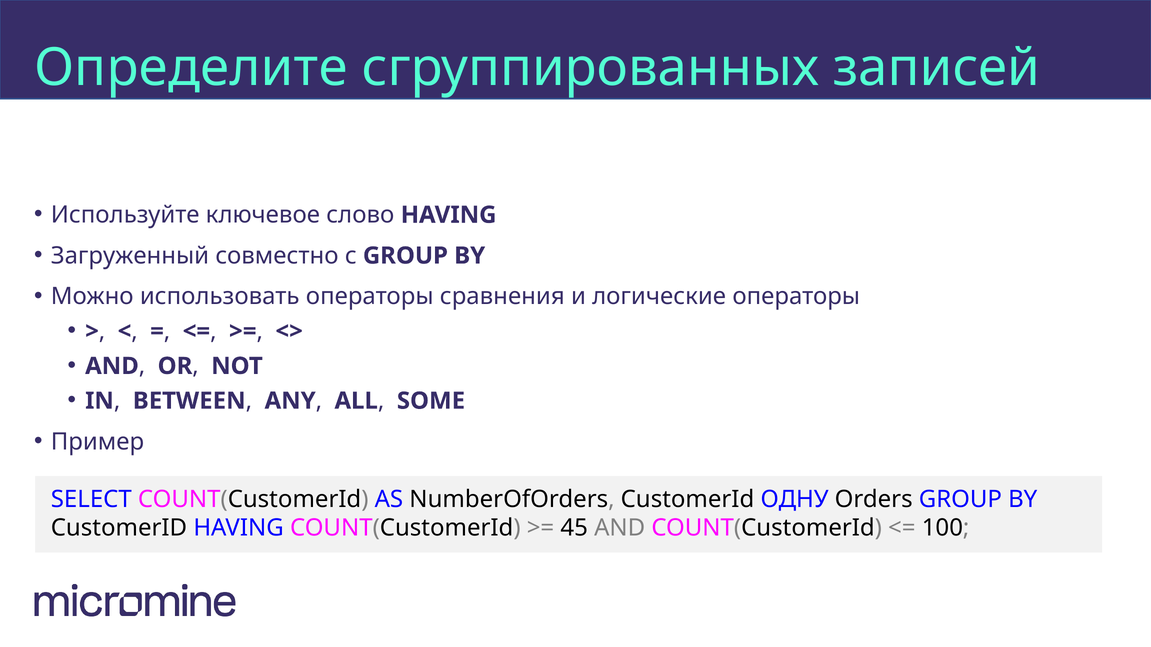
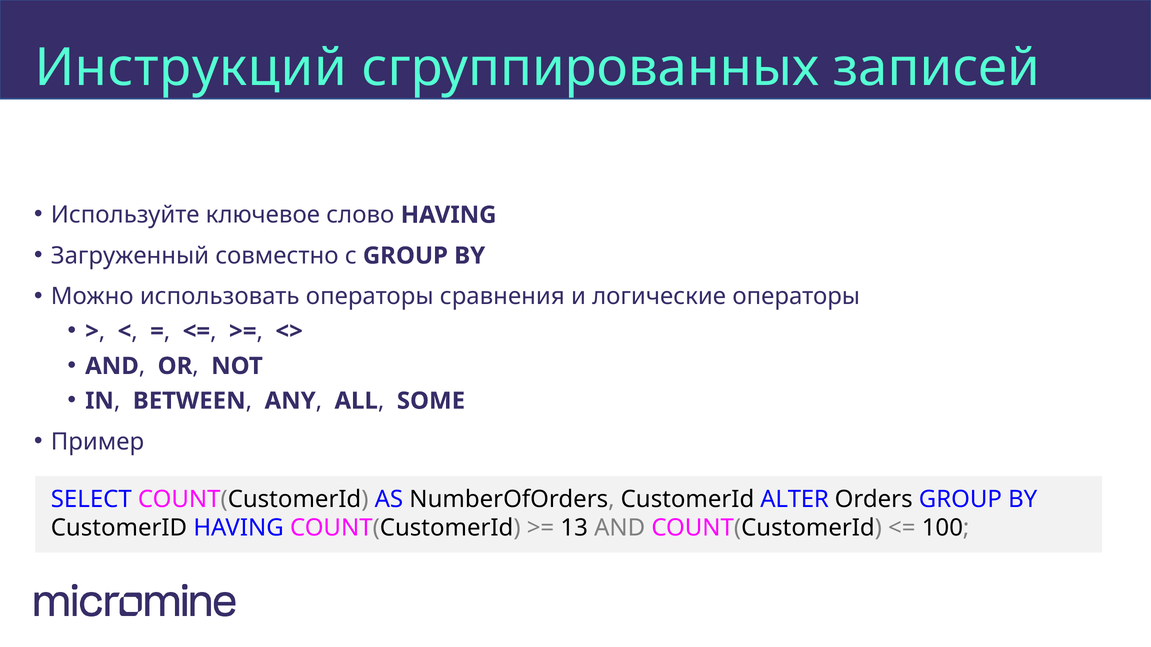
Определите: Определите -> Инструкций
ОДНУ: ОДНУ -> ALTER
45: 45 -> 13
